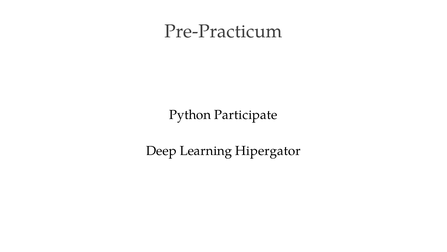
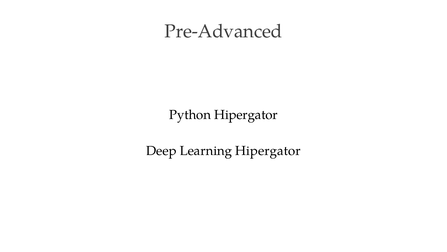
Pre-Practicum: Pre-Practicum -> Pre-Advanced
Python Participate: Participate -> Hipergator
